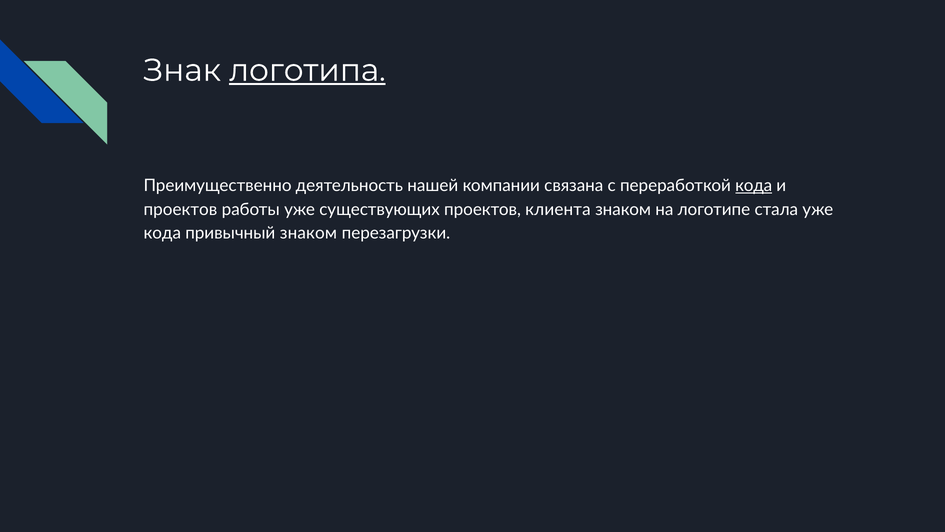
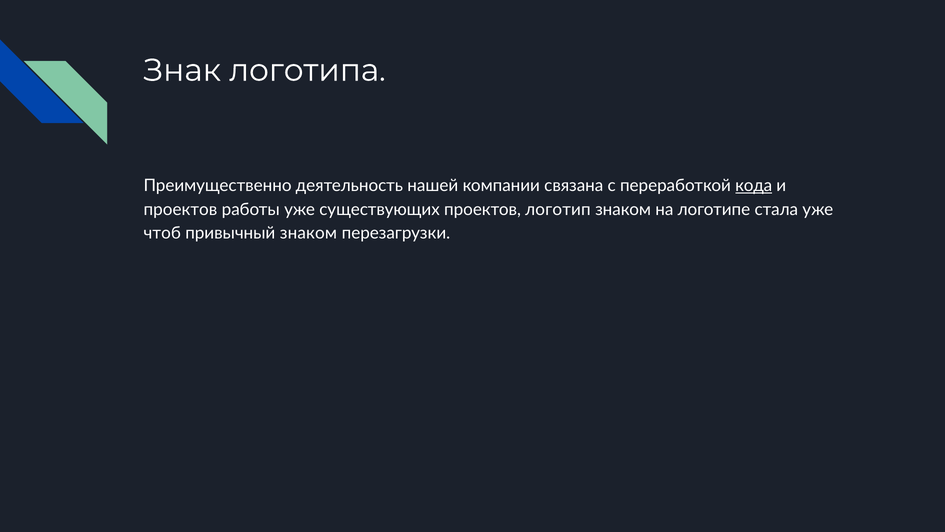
логотипа underline: present -> none
клиента: клиента -> логотип
кода at (162, 233): кода -> чтоб
